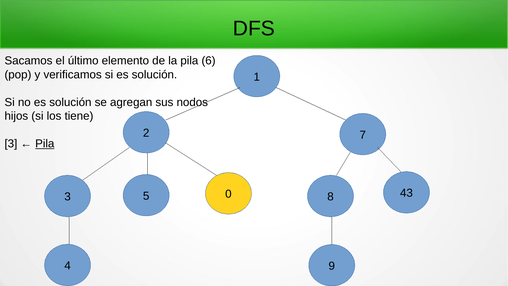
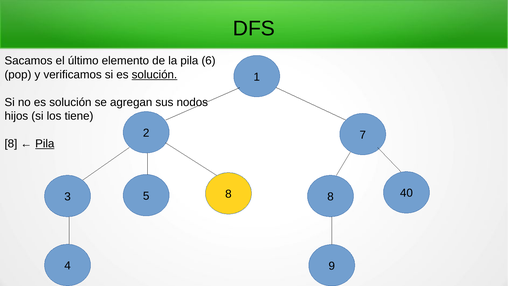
solución at (154, 74) underline: none -> present
3 at (11, 144): 3 -> 8
5 0: 0 -> 8
43: 43 -> 40
